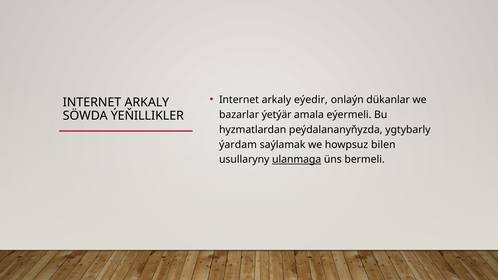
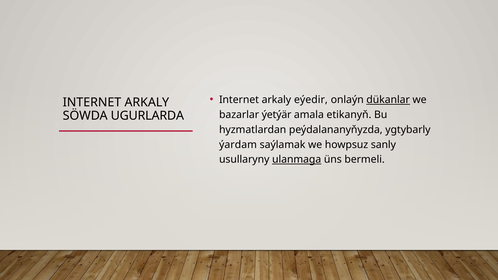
dükanlar underline: none -> present
eýermeli: eýermeli -> etikanyň
ÝEŇILLIKLER: ÝEŇILLIKLER -> UGURLARDA
bilen: bilen -> sanly
